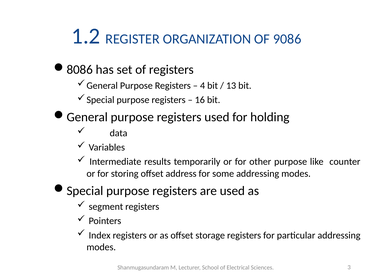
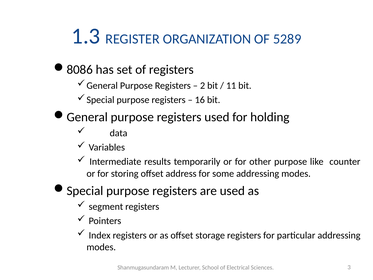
1.2: 1.2 -> 1.3
9086: 9086 -> 5289
4: 4 -> 2
13: 13 -> 11
